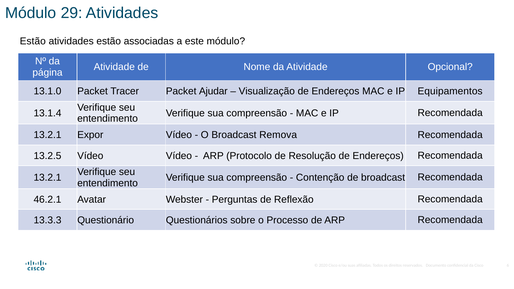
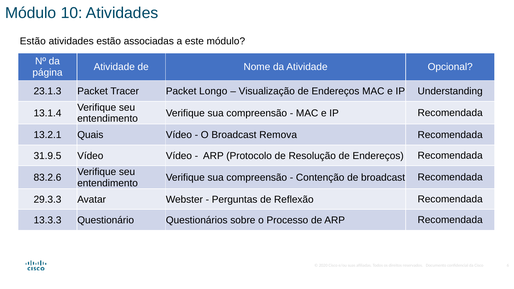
29: 29 -> 10
13.1.0: 13.1.0 -> 23.1.3
Ajudar: Ajudar -> Longo
Equipamentos: Equipamentos -> Understanding
Expor: Expor -> Quais
13.2.5: 13.2.5 -> 31.9.5
13.2.1 at (47, 178): 13.2.1 -> 83.2.6
46.2.1: 46.2.1 -> 29.3.3
